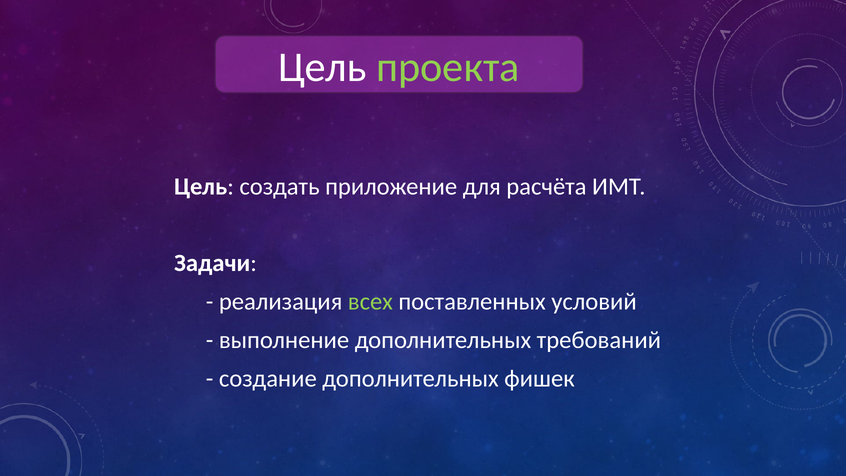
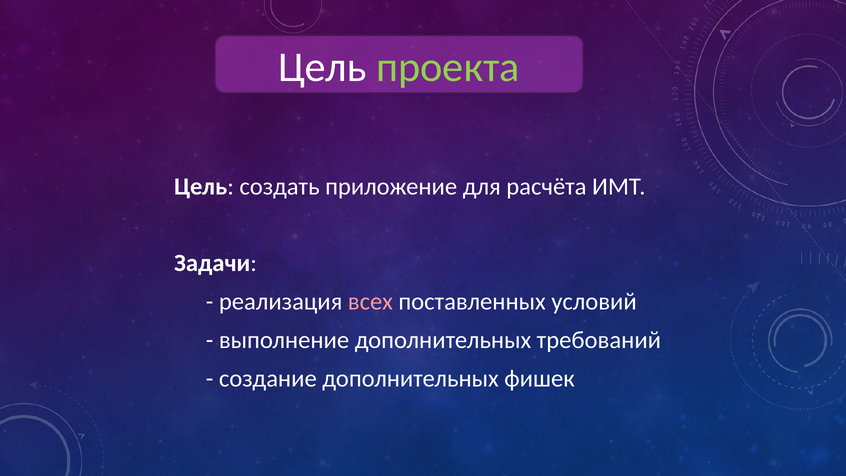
всех colour: light green -> pink
